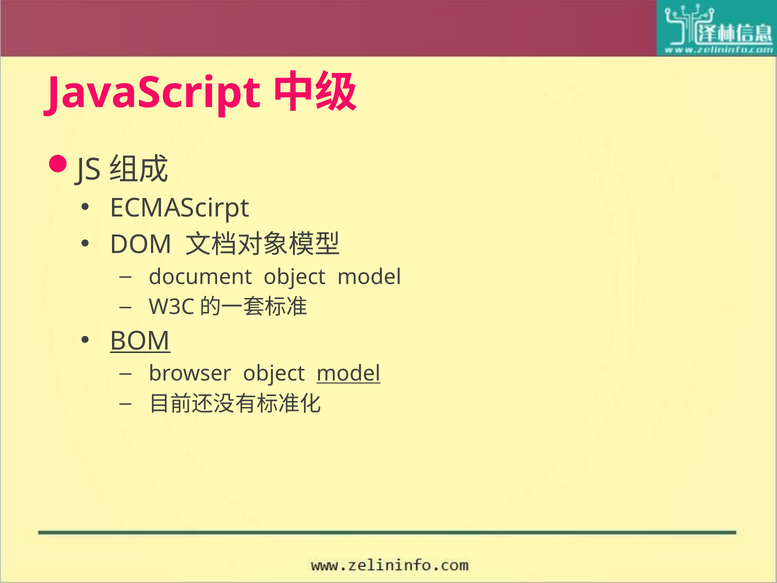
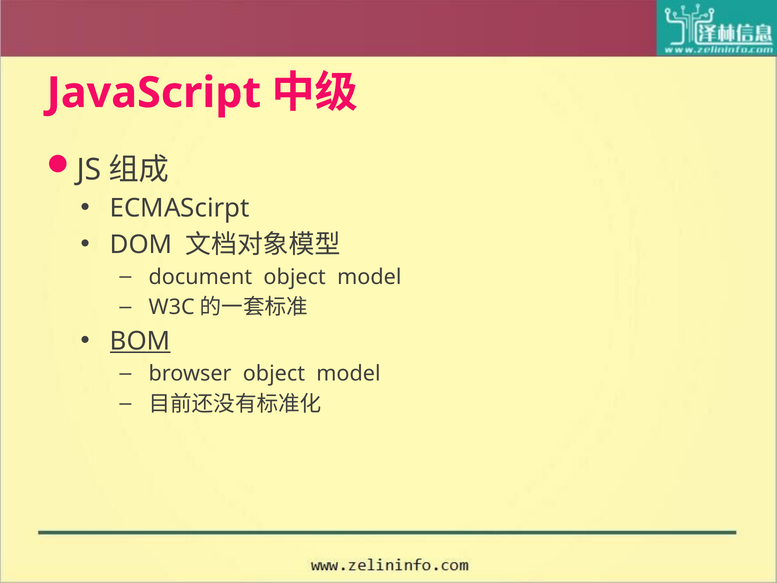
model at (348, 374) underline: present -> none
